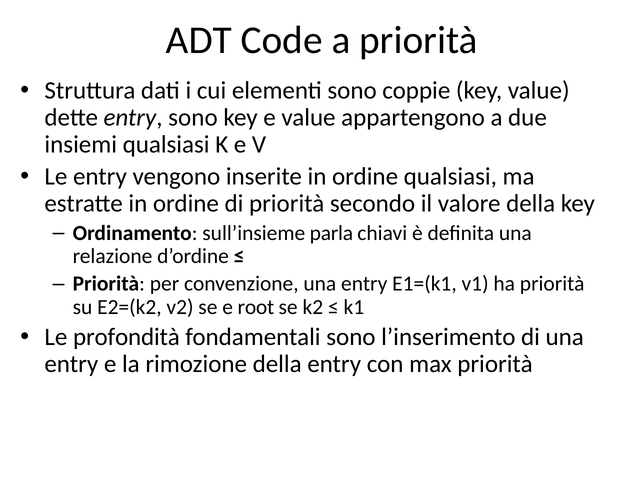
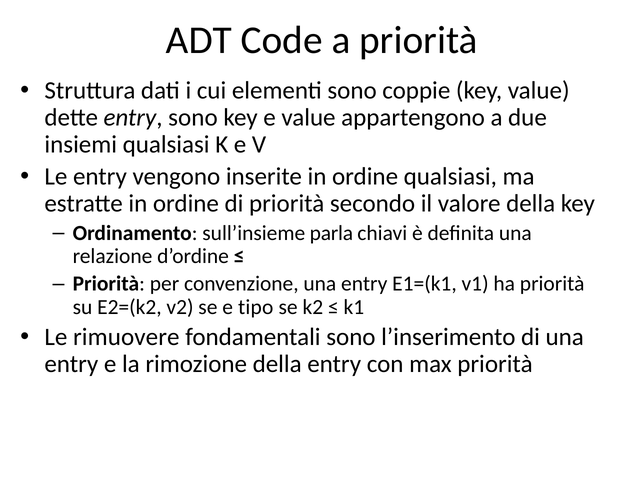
root: root -> tipo
profondità: profondità -> rimuovere
